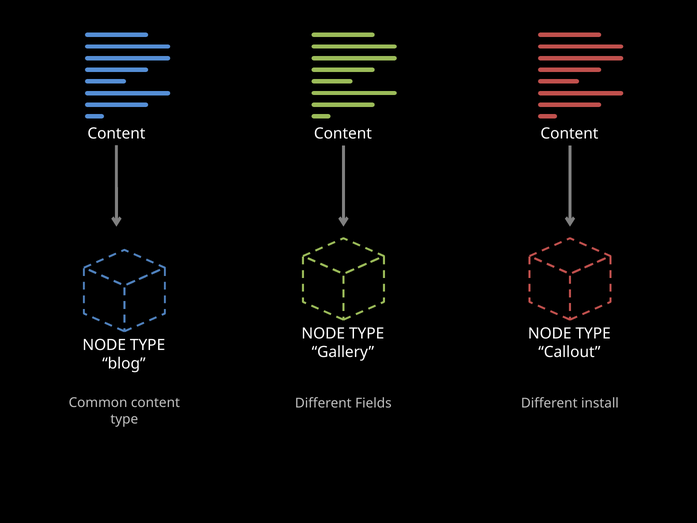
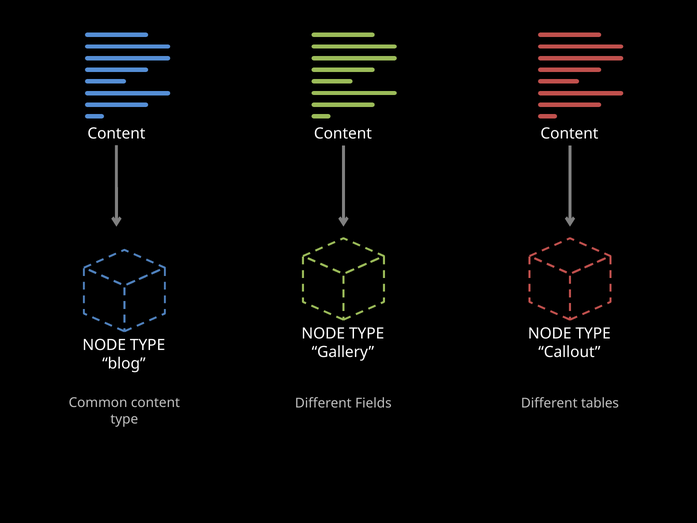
install: install -> tables
